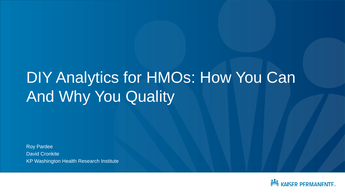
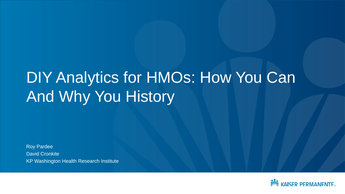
Quality: Quality -> History
